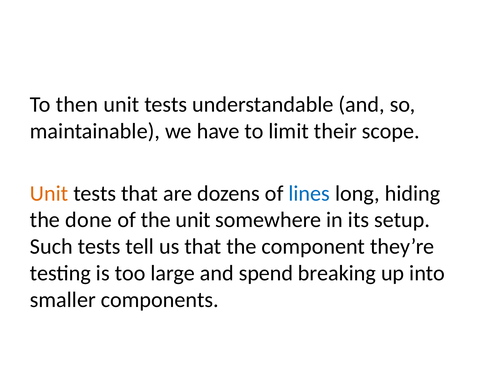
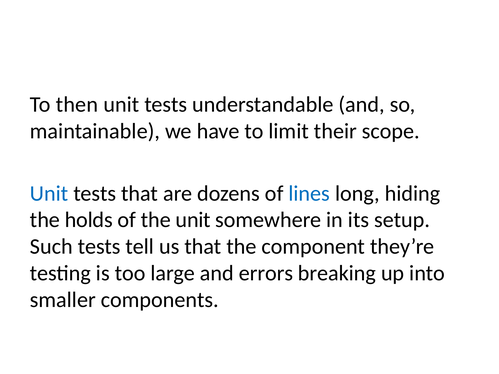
Unit at (49, 193) colour: orange -> blue
done: done -> holds
spend: spend -> errors
